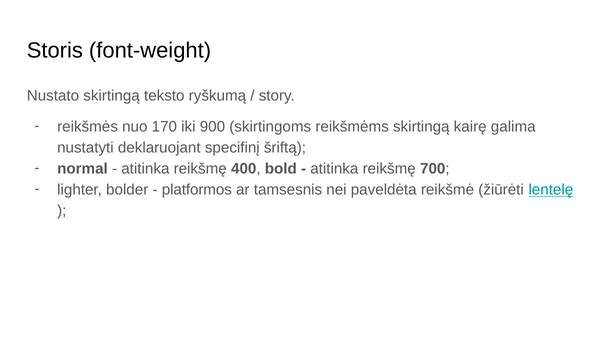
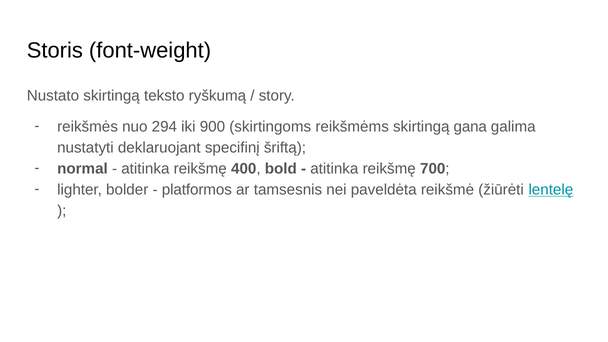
170: 170 -> 294
kairę: kairę -> gana
